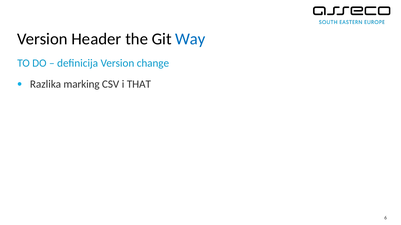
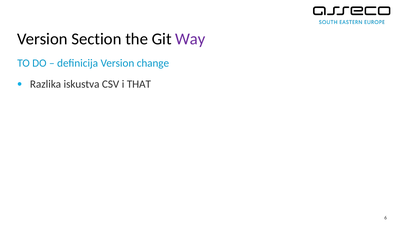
Header: Header -> Section
Way colour: blue -> purple
marking: marking -> iskustva
